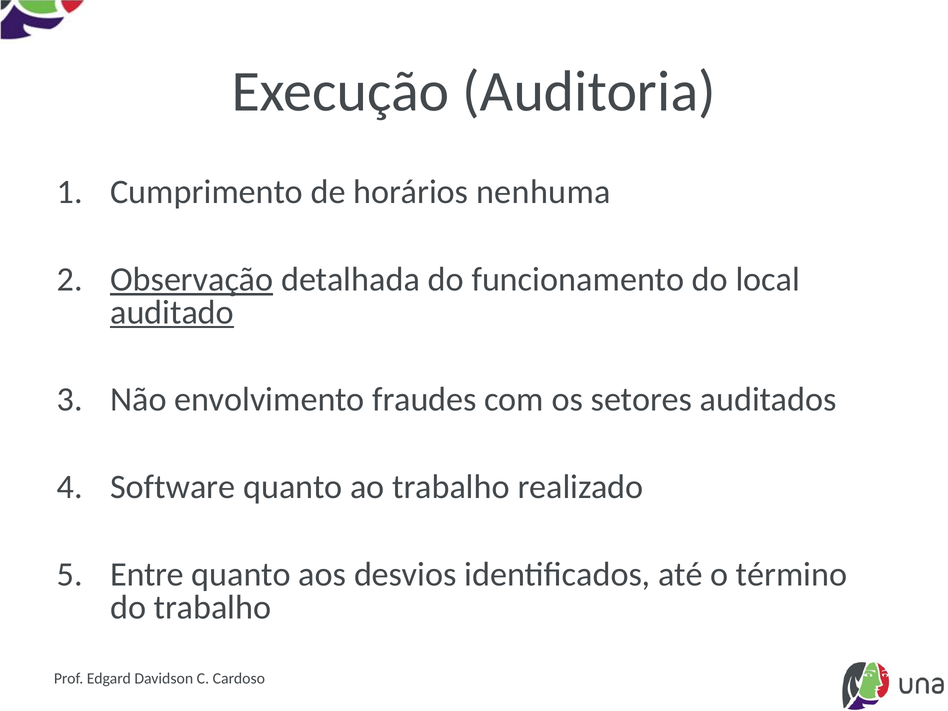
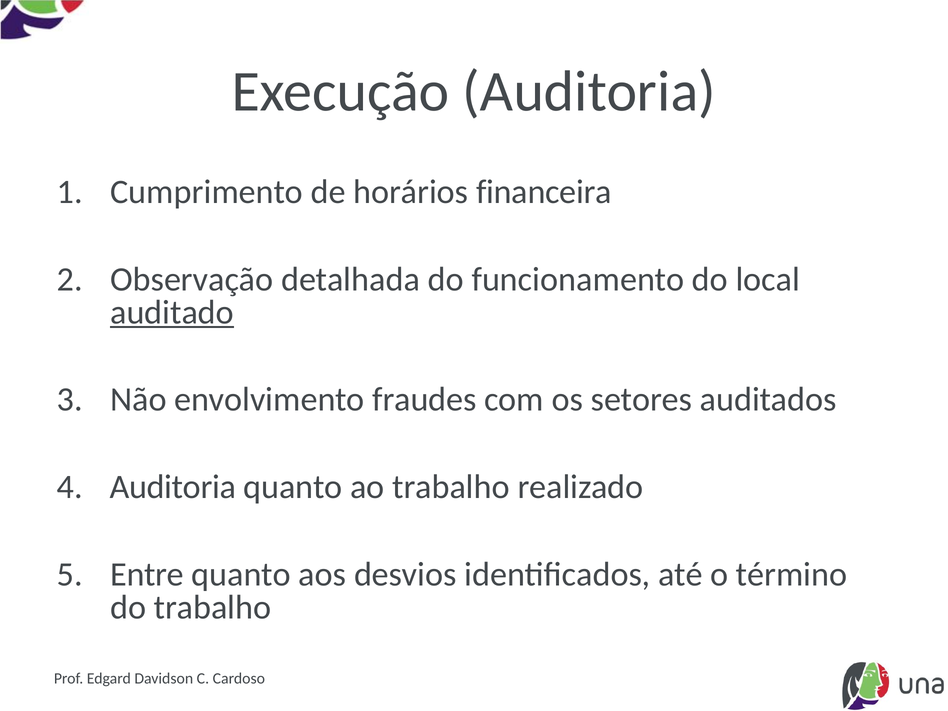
nenhuma: nenhuma -> financeira
Observação underline: present -> none
Software at (173, 487): Software -> Auditoria
